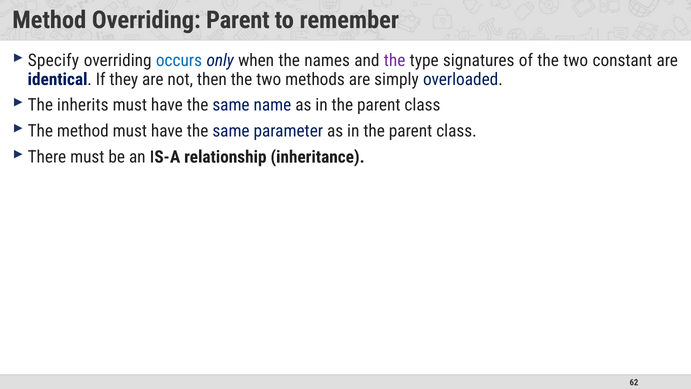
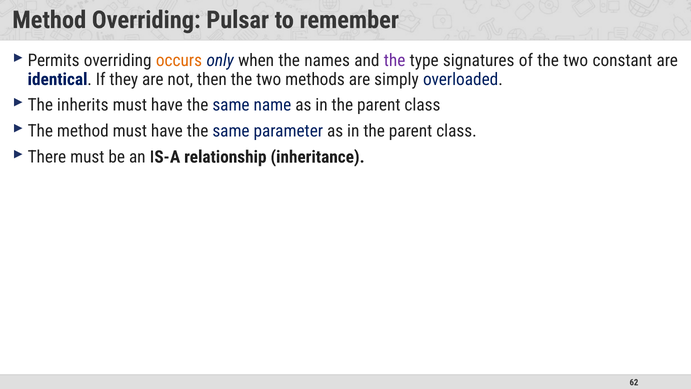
Overriding Parent: Parent -> Pulsar
Specify: Specify -> Permits
occurs colour: blue -> orange
